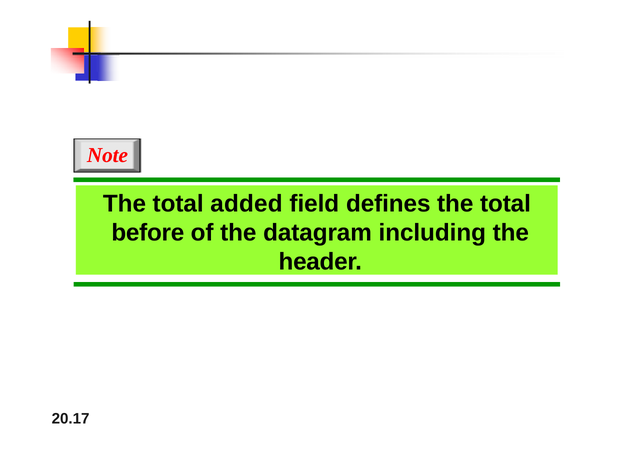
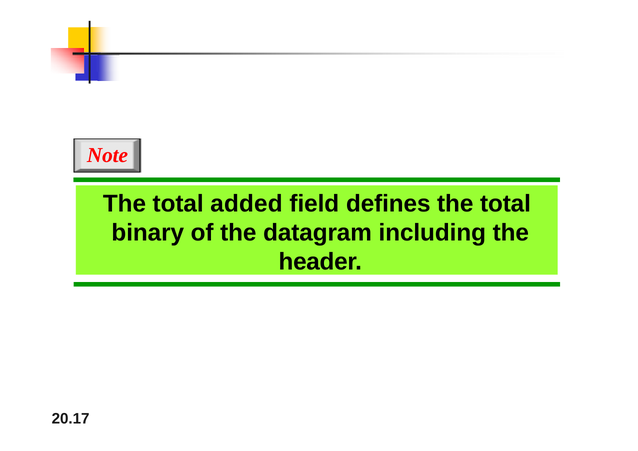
before: before -> binary
